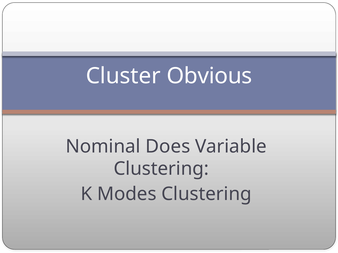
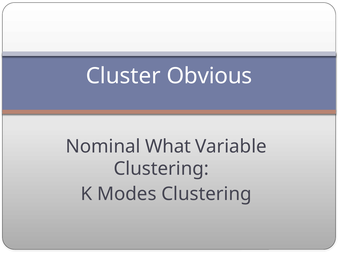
Does: Does -> What
